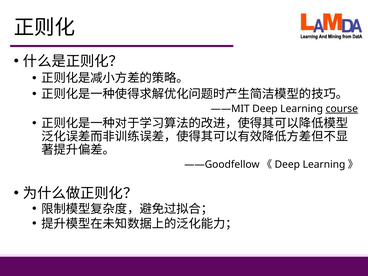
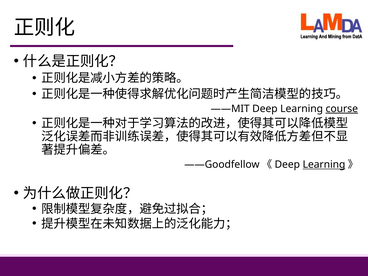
Learning at (324, 165) underline: none -> present
